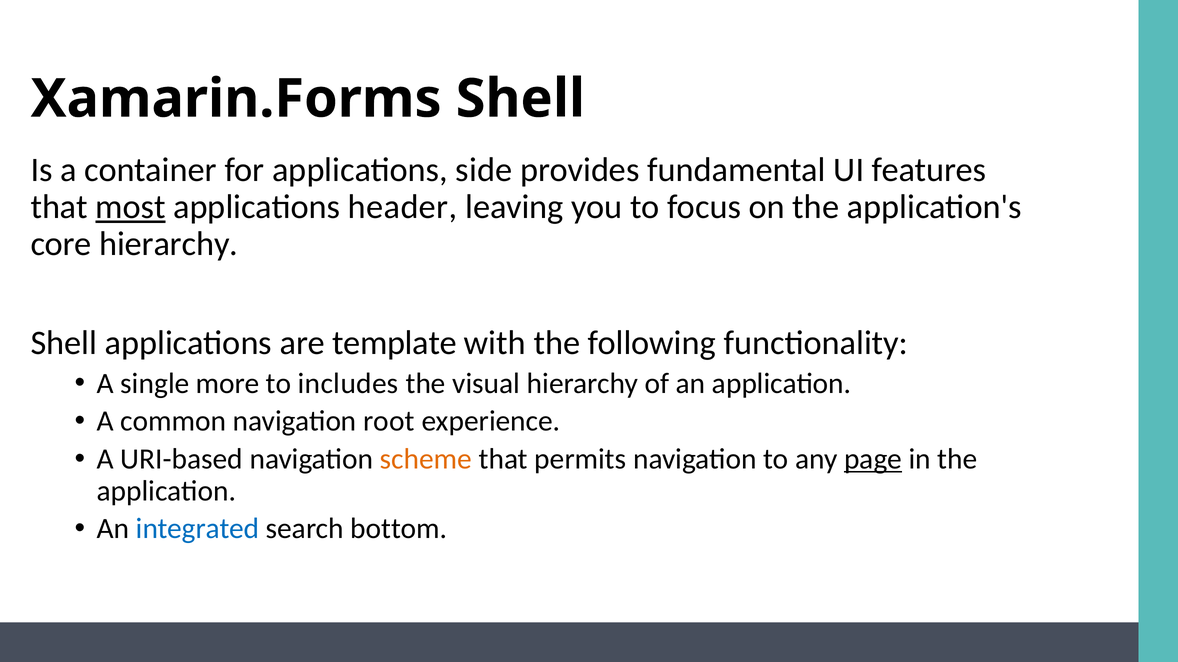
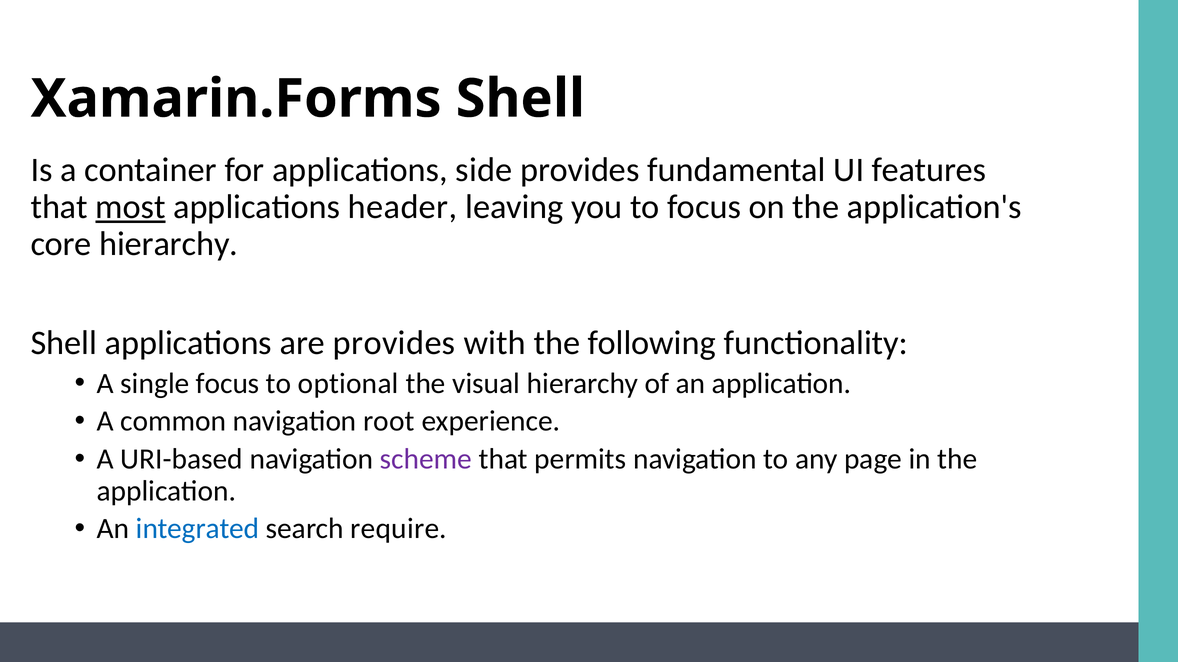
are template: template -> provides
single more: more -> focus
includes: includes -> optional
scheme colour: orange -> purple
page underline: present -> none
bottom: bottom -> require
